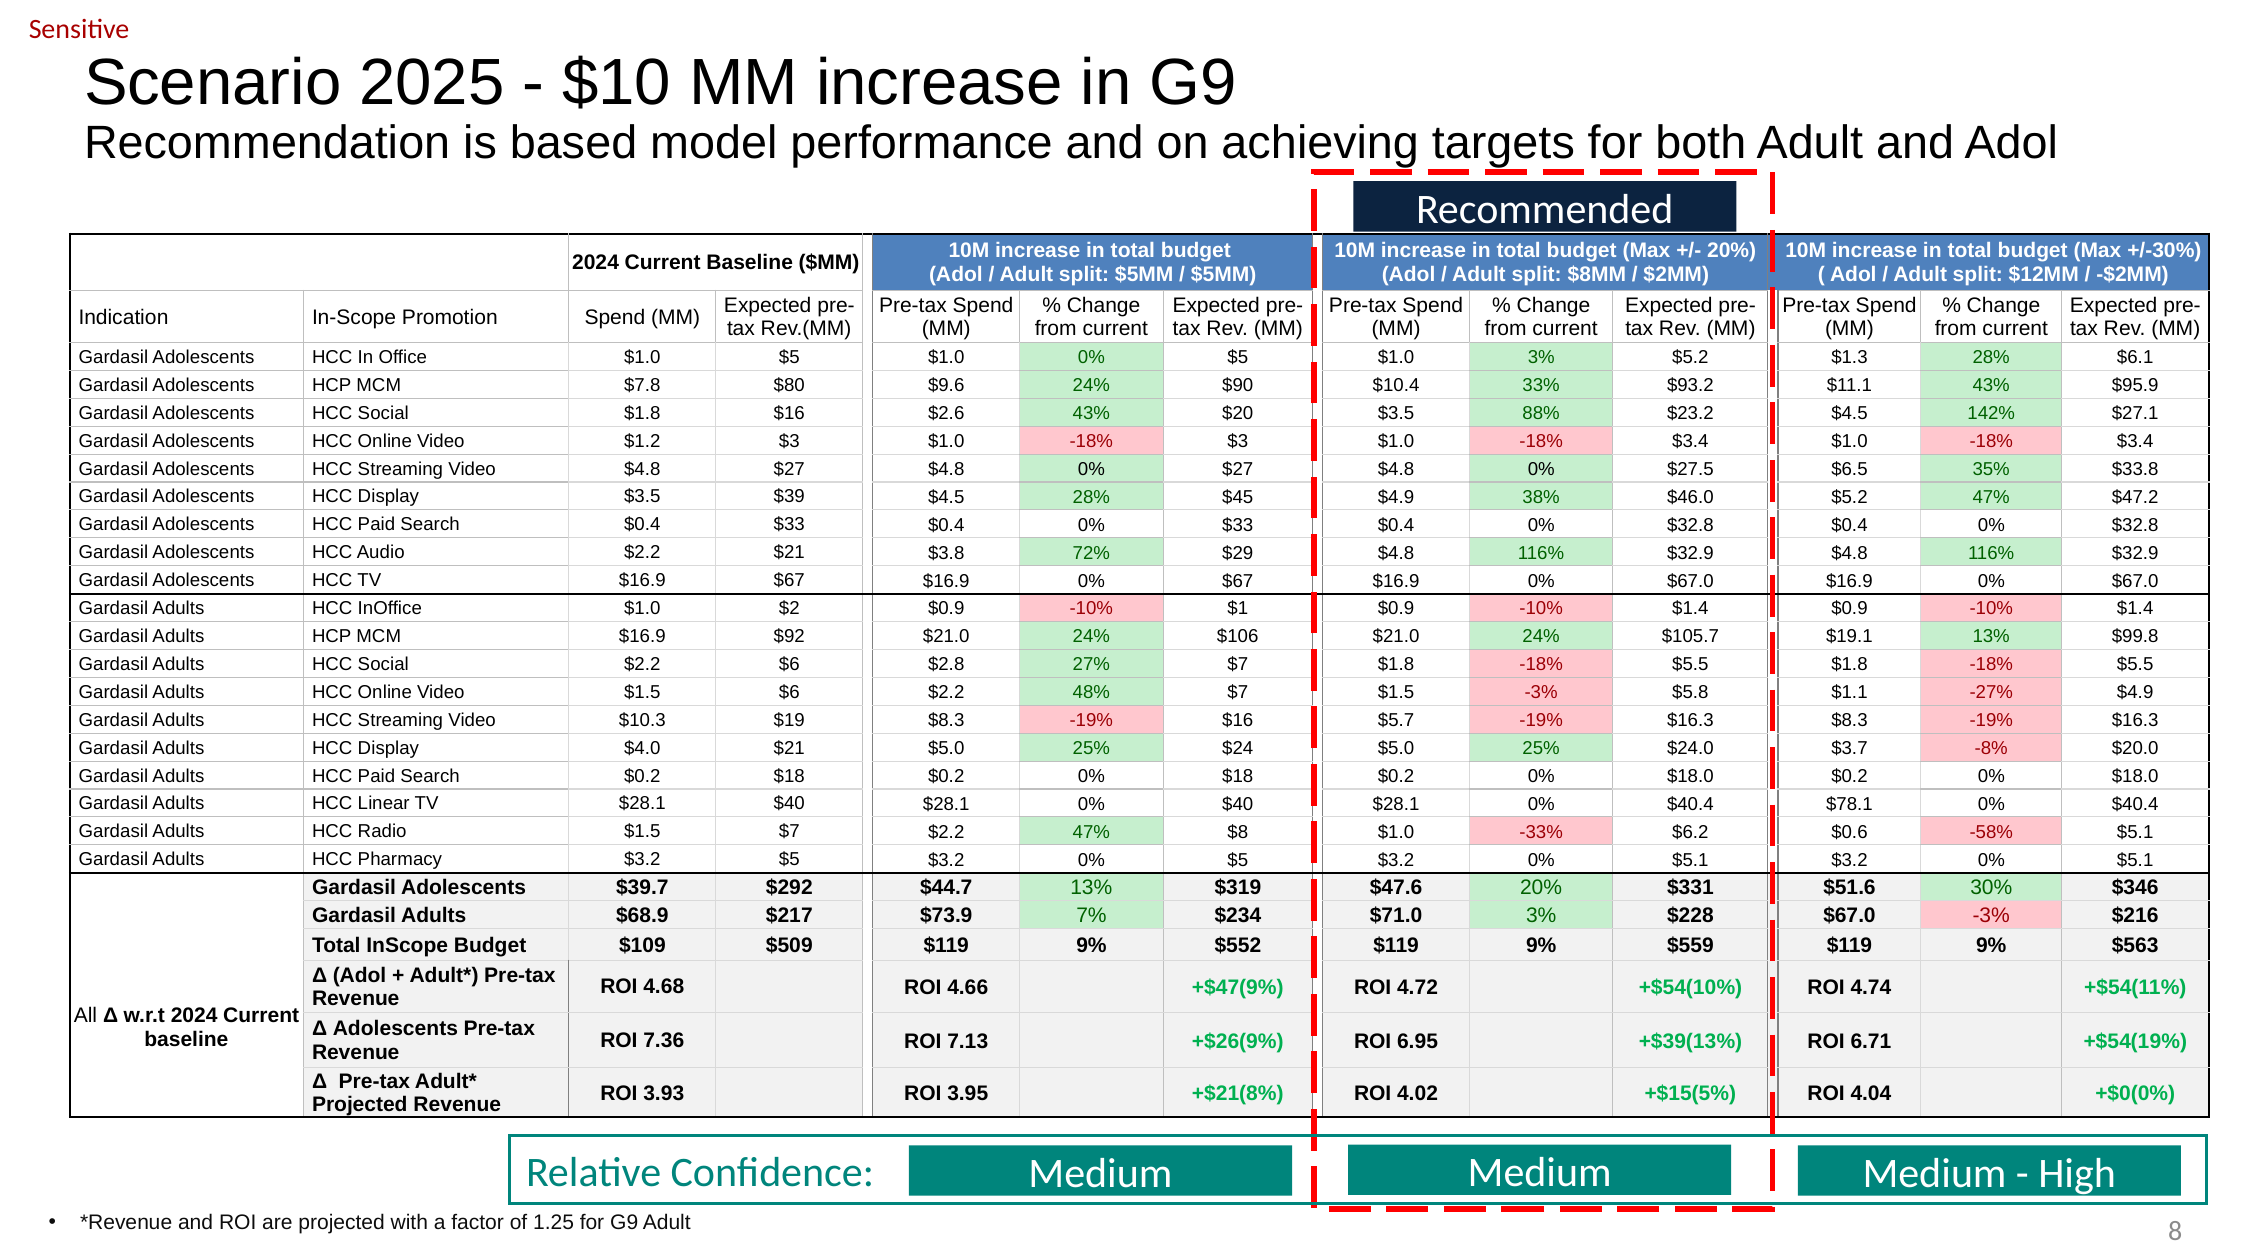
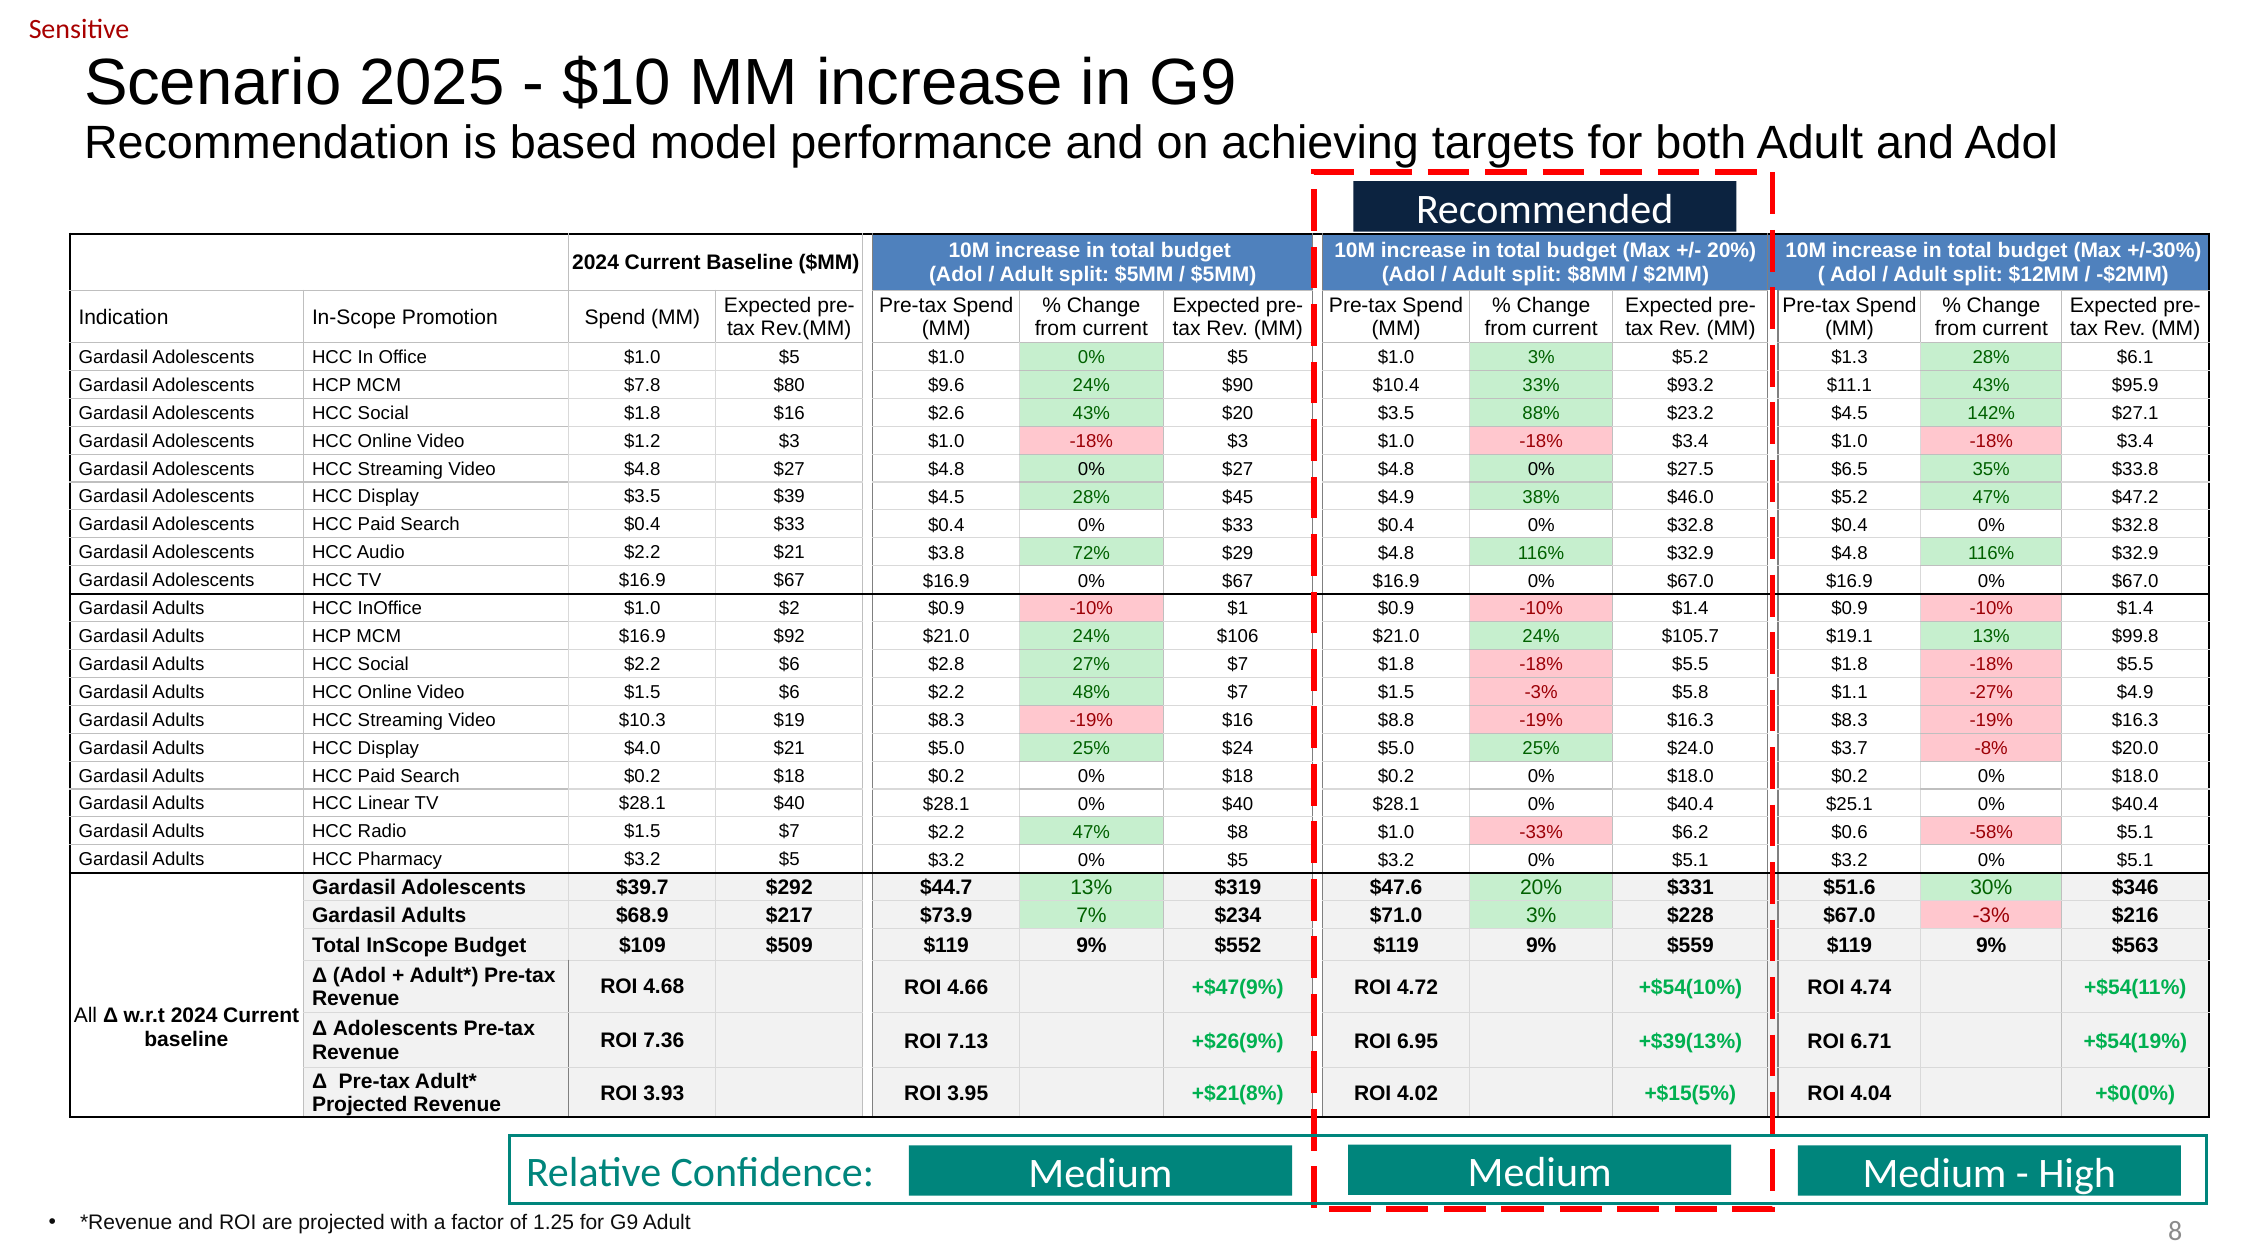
$5.7: $5.7 -> $8.8
$78.1: $78.1 -> $25.1
